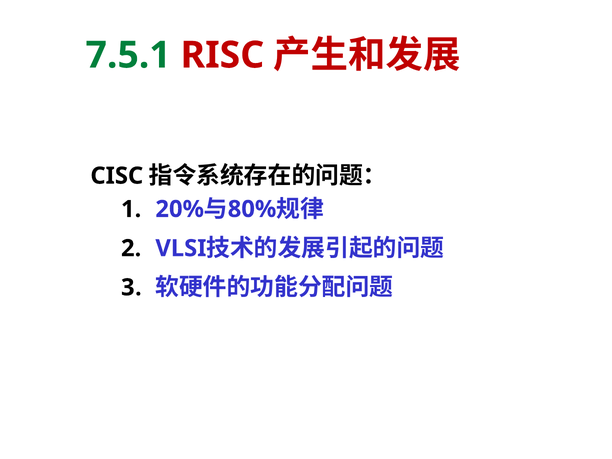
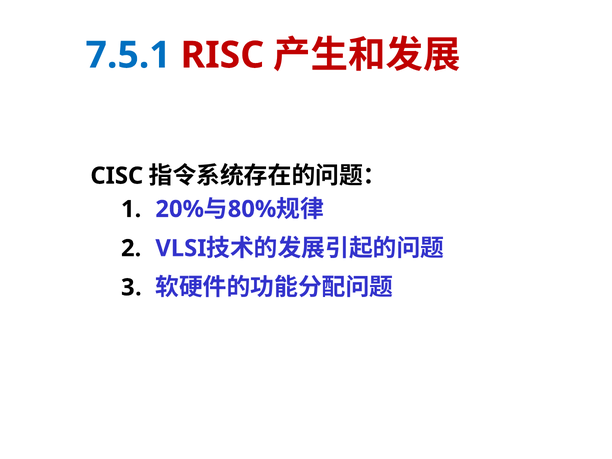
7.5.1 colour: green -> blue
